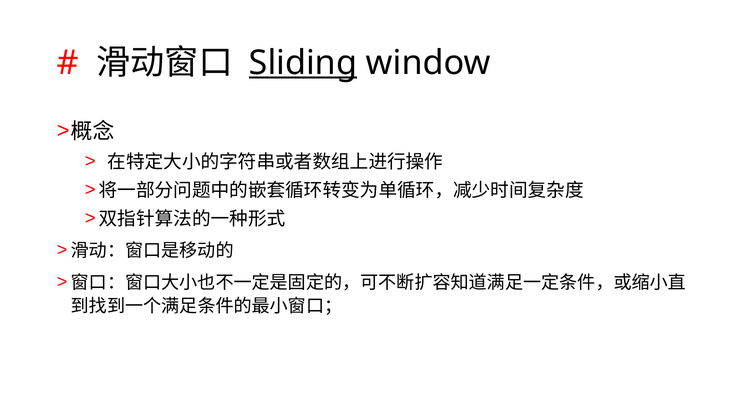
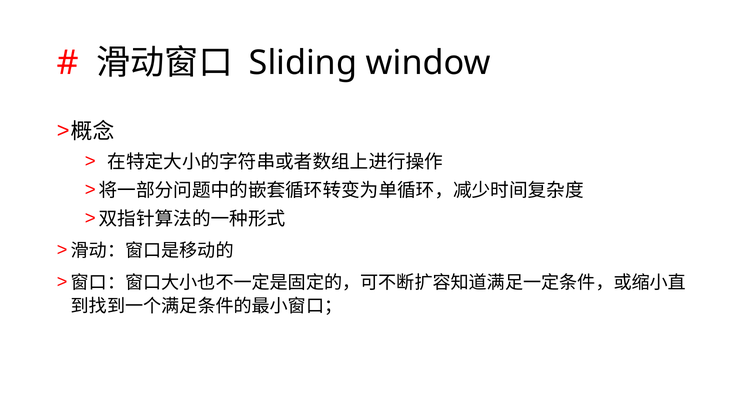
Sliding underline: present -> none
